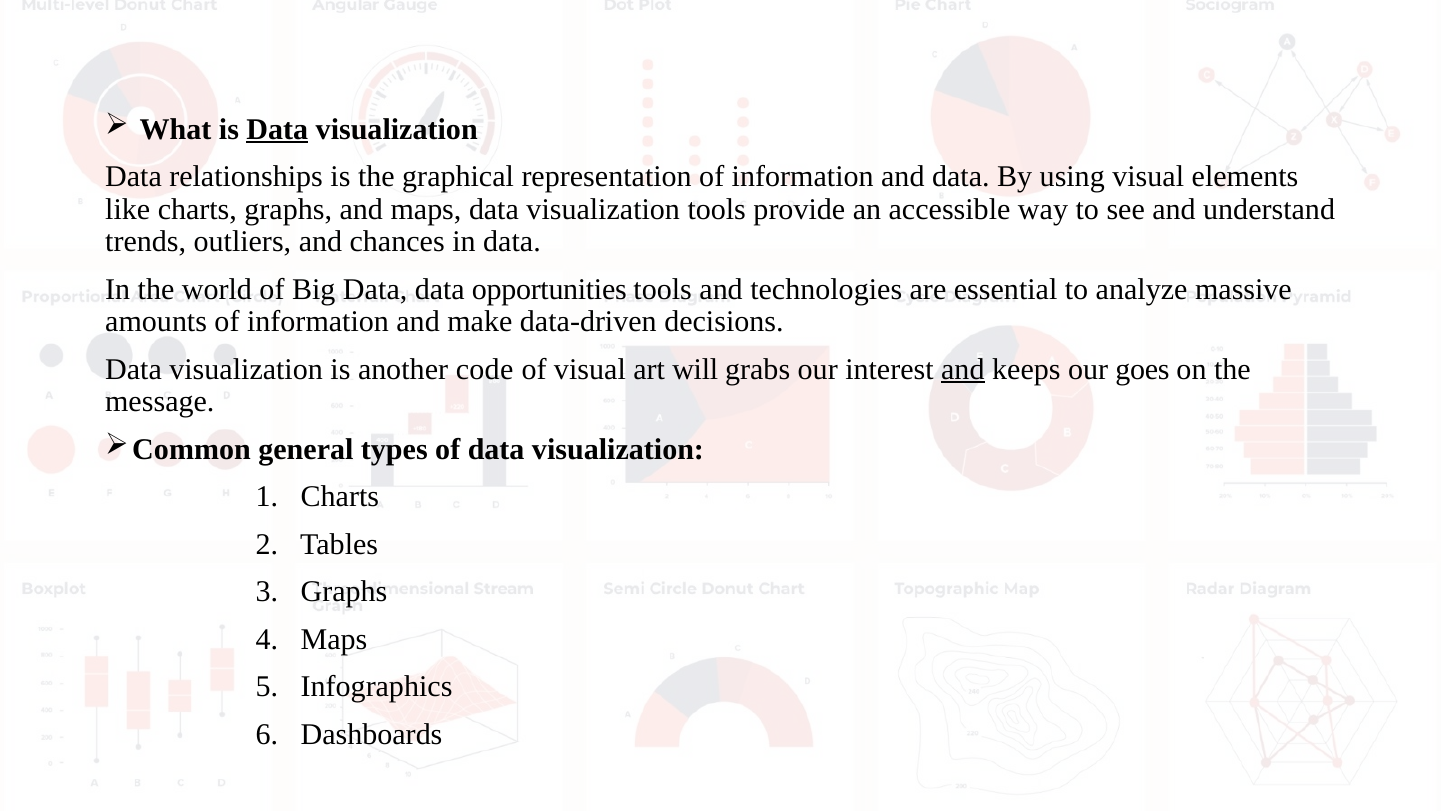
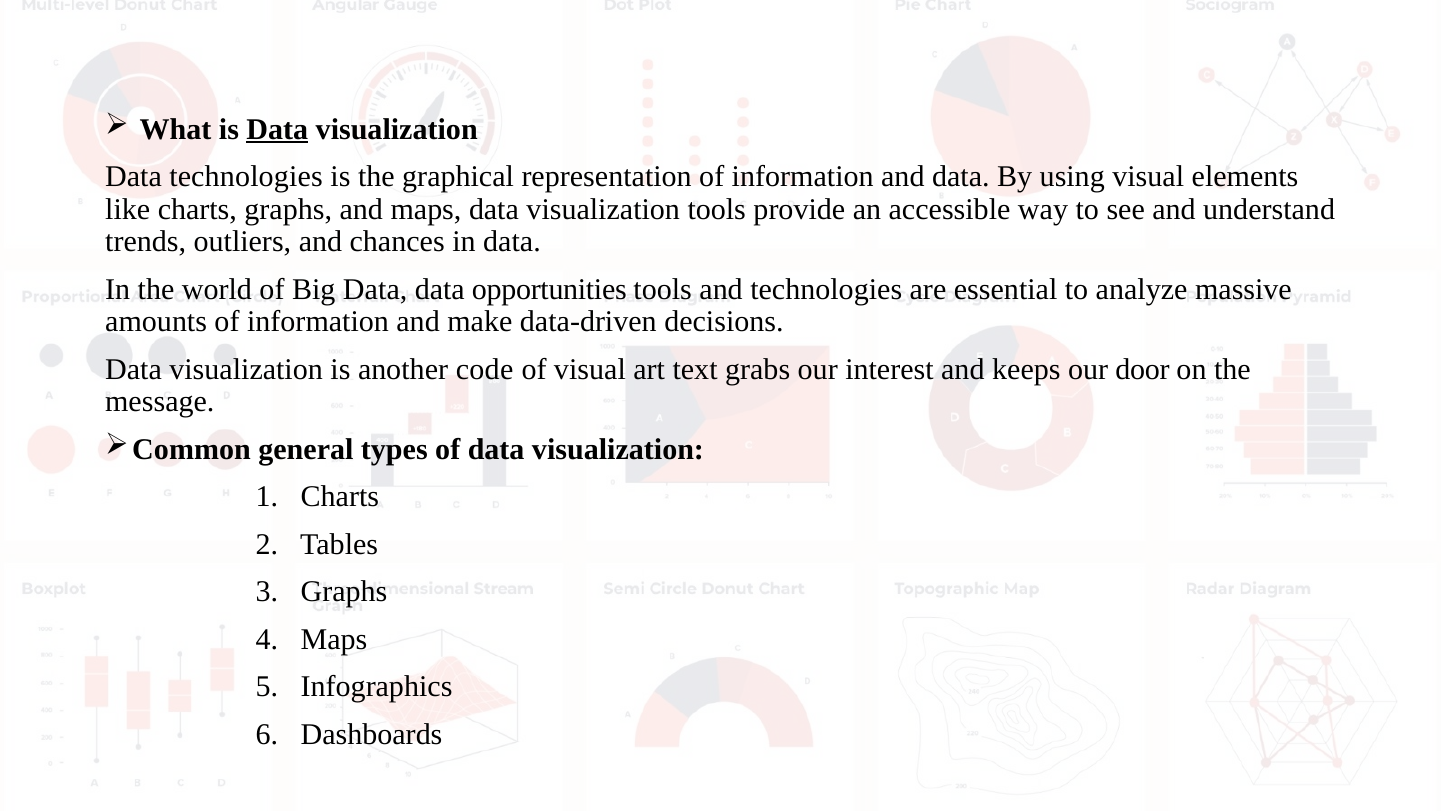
Data relationships: relationships -> technologies
will: will -> text
and at (963, 369) underline: present -> none
goes: goes -> door
